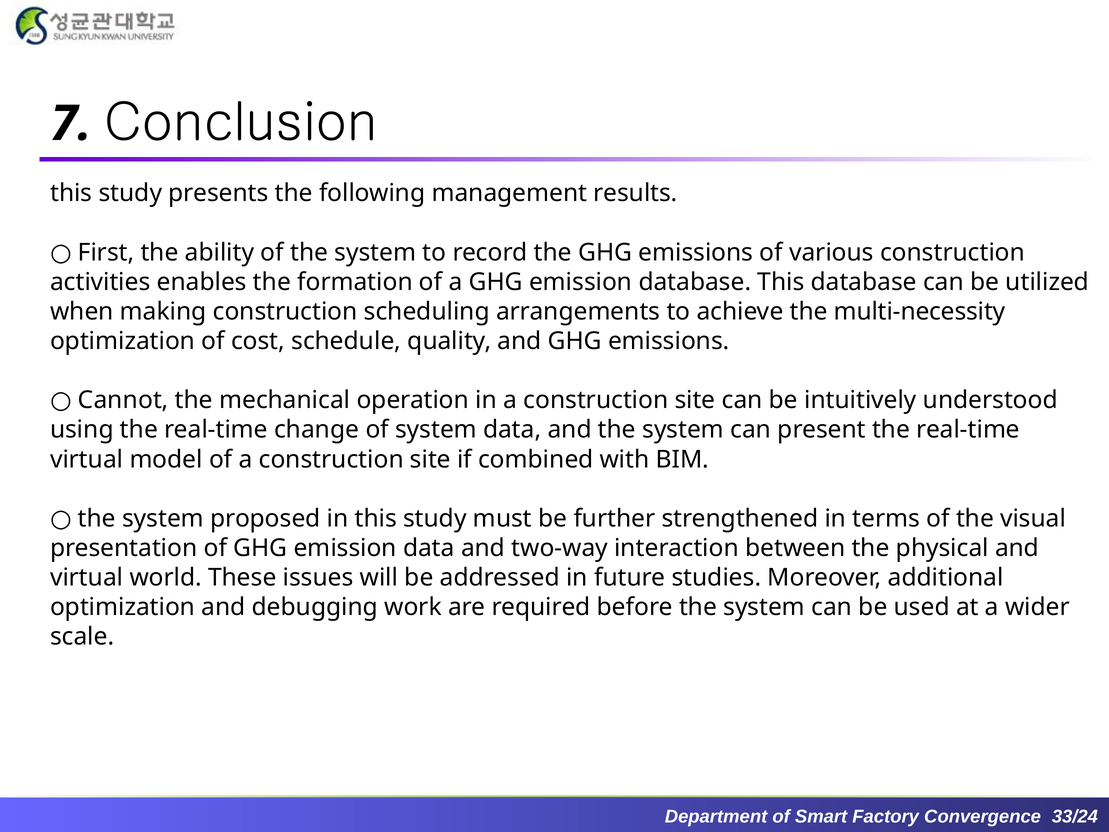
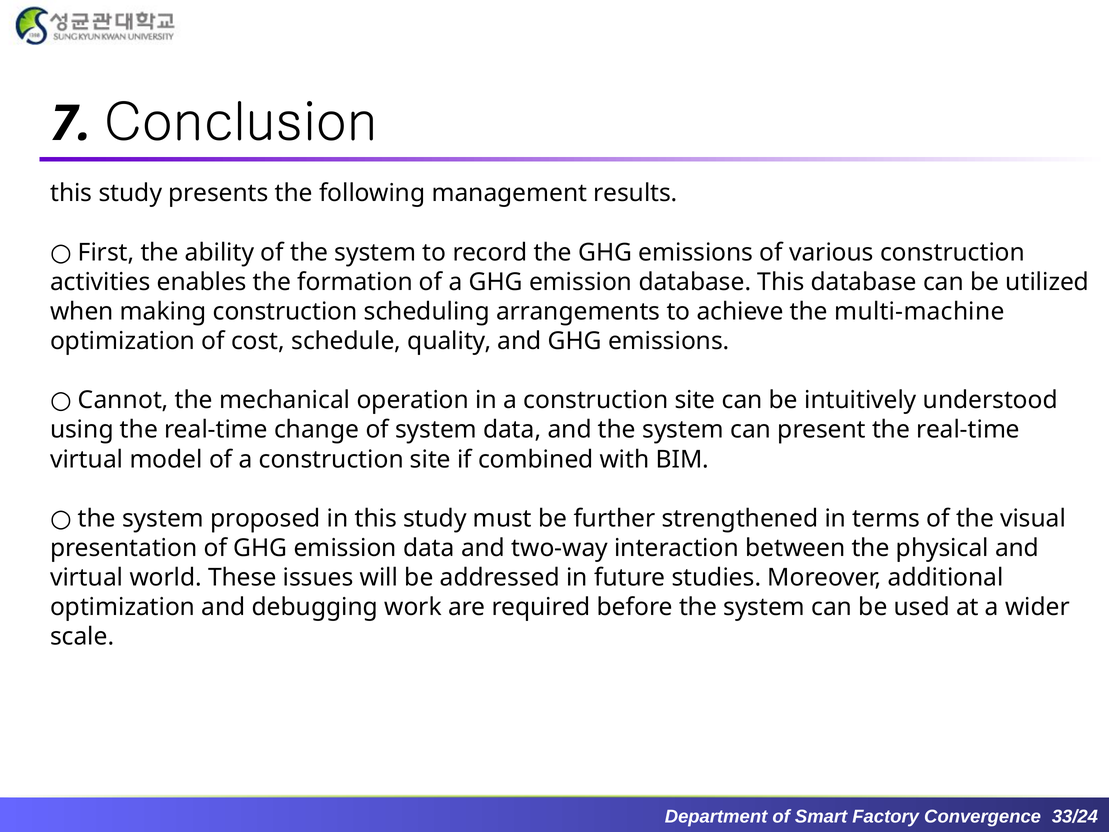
multi-necessity: multi-necessity -> multi-machine
